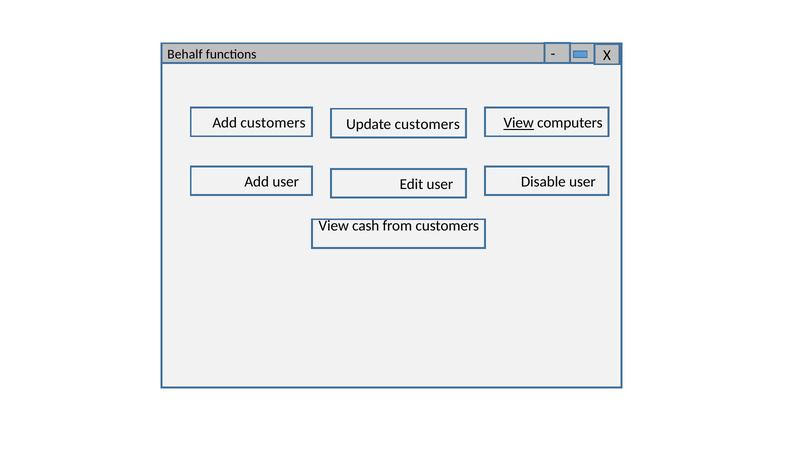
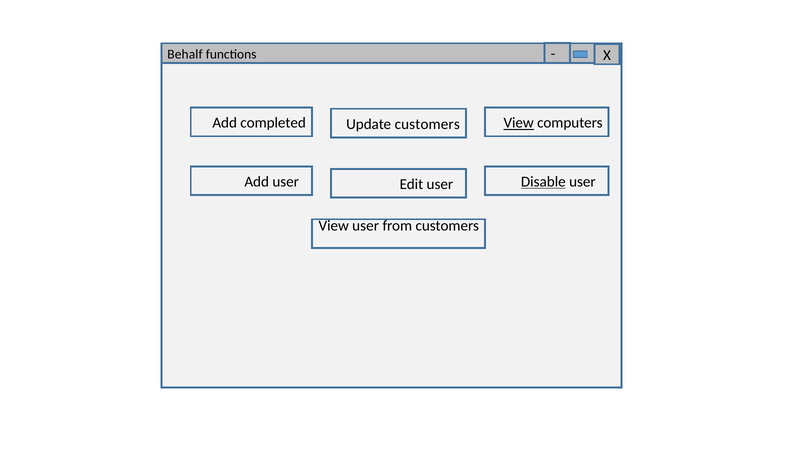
Add customers: customers -> completed
Disable underline: none -> present
View cash: cash -> user
